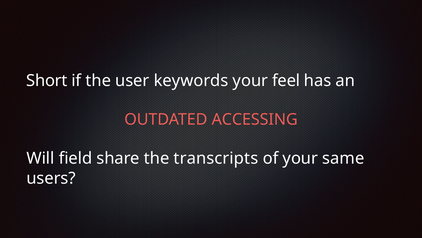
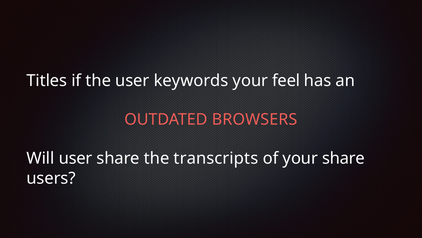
Short: Short -> Titles
ACCESSING: ACCESSING -> BROWSERS
Will field: field -> user
your same: same -> share
